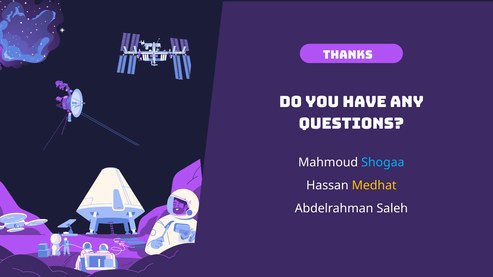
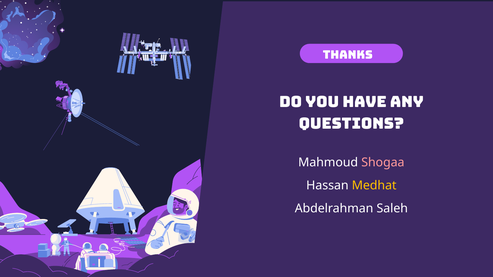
Shogaa colour: light blue -> pink
